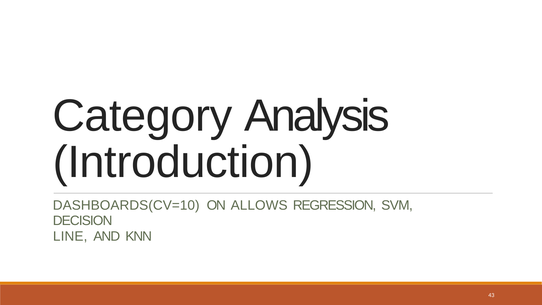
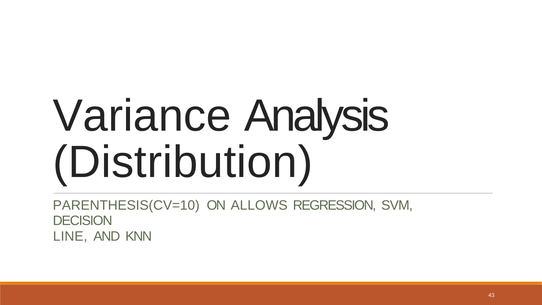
Category: Category -> Variance
Introduction: Introduction -> Distribution
DASHBOARDS(CV=10: DASHBOARDS(CV=10 -> PARENTHESIS(CV=10
